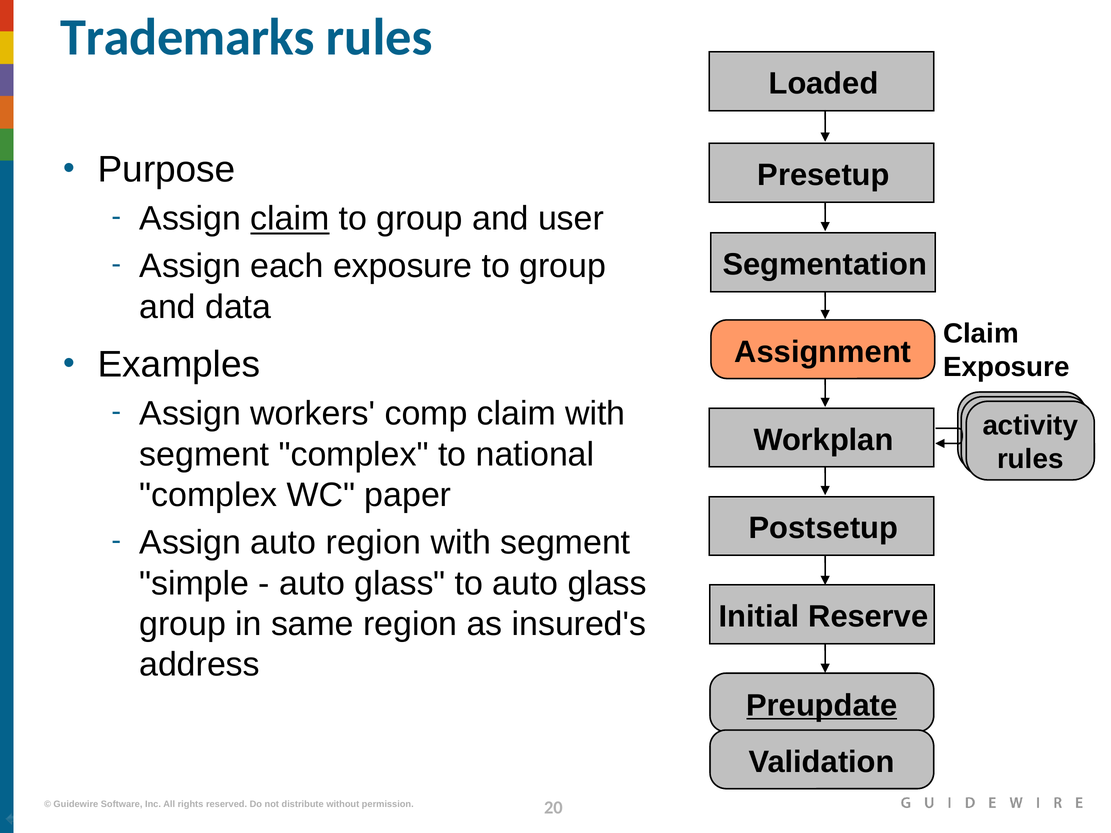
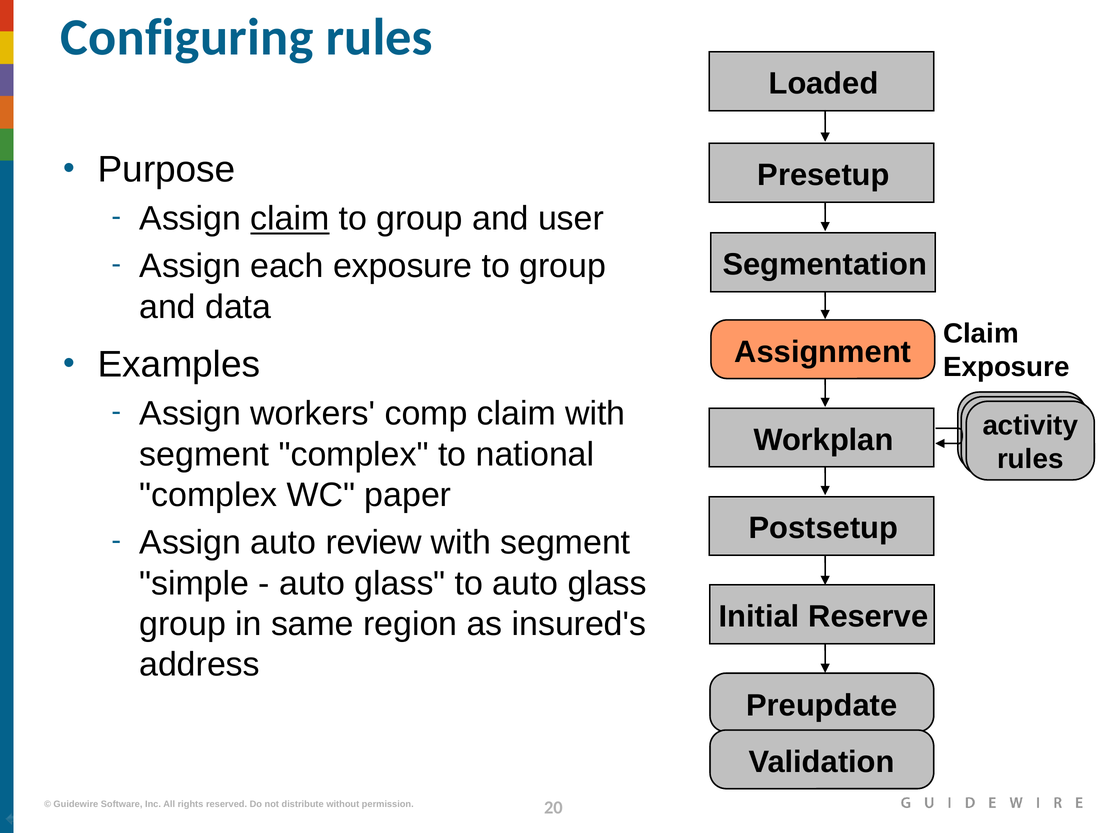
Trademarks: Trademarks -> Configuring
auto region: region -> review
Preupdate underline: present -> none
